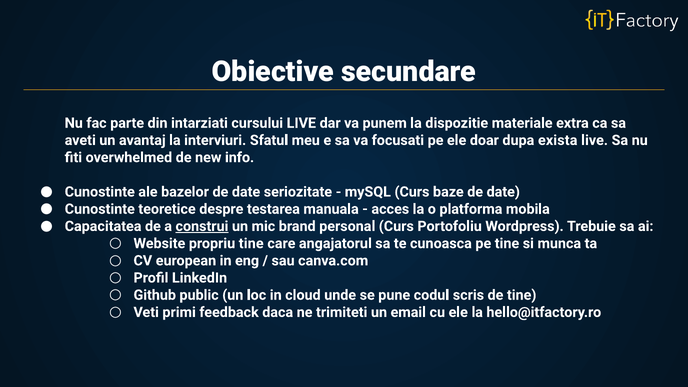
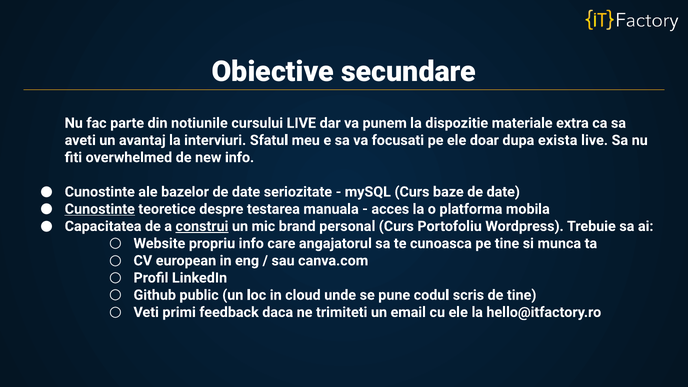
intarziati: intarziati -> notiunile
Cunostinte at (100, 209) underline: none -> present
propriu tine: tine -> info
